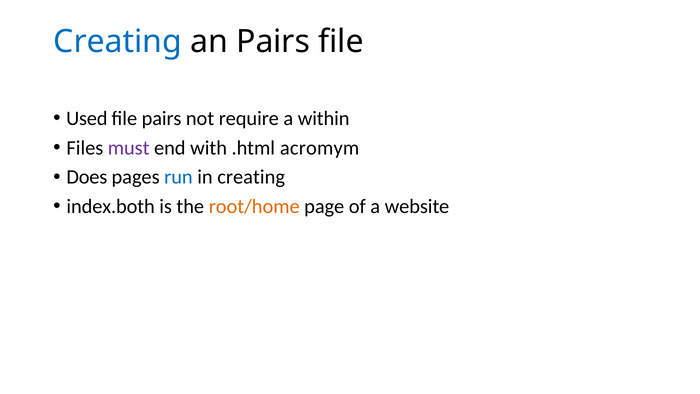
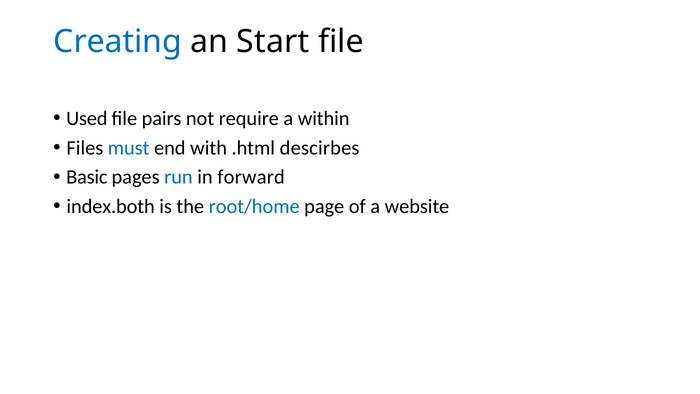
an Pairs: Pairs -> Start
must colour: purple -> blue
acromym: acromym -> descirbes
Does: Does -> Basic
in creating: creating -> forward
root/home colour: orange -> blue
